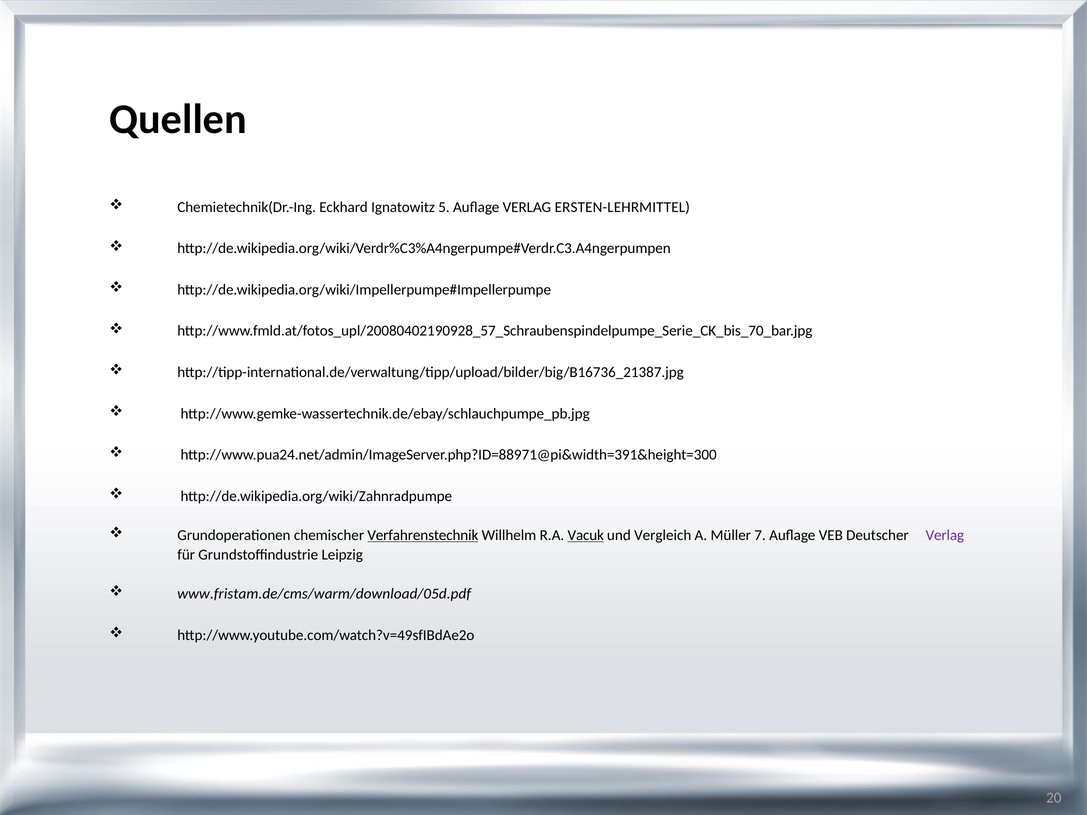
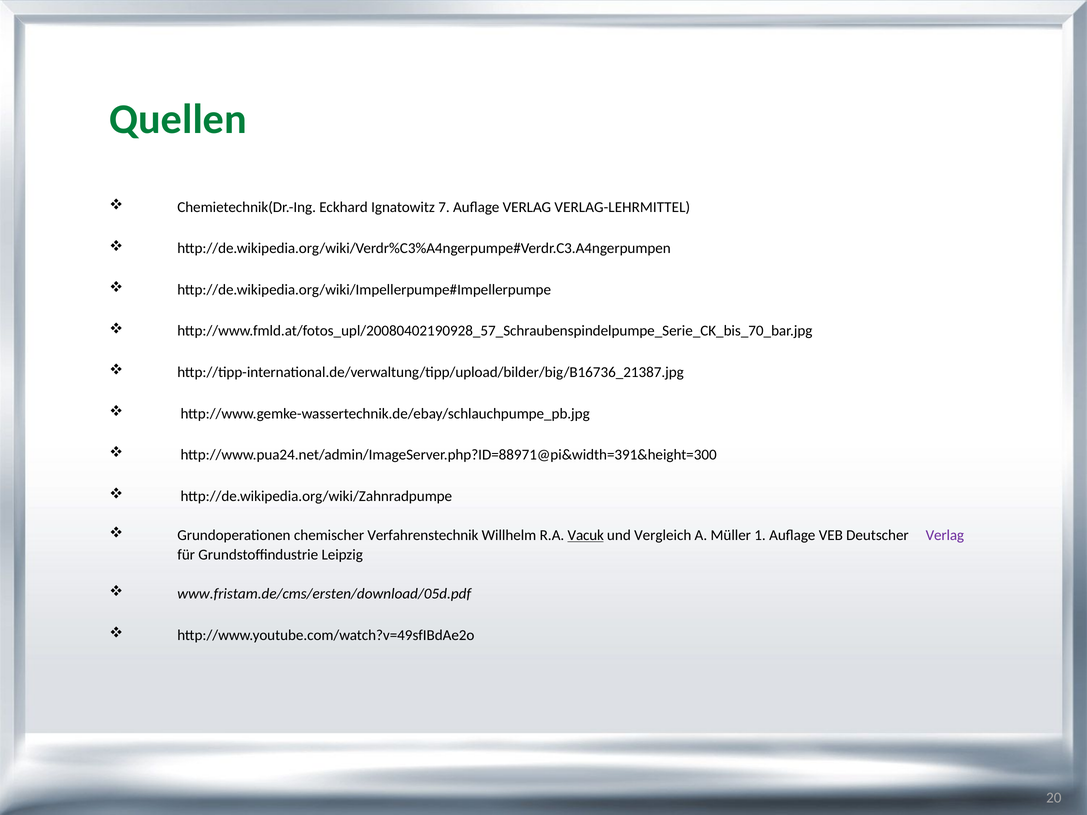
Quellen colour: black -> green
5: 5 -> 7
ERSTEN-LEHRMITTEL: ERSTEN-LEHRMITTEL -> VERLAG-LEHRMITTEL
Verfahrenstechnik underline: present -> none
7: 7 -> 1
www.fristam.de/cms/warm/download/05d.pdf: www.fristam.de/cms/warm/download/05d.pdf -> www.fristam.de/cms/ersten/download/05d.pdf
